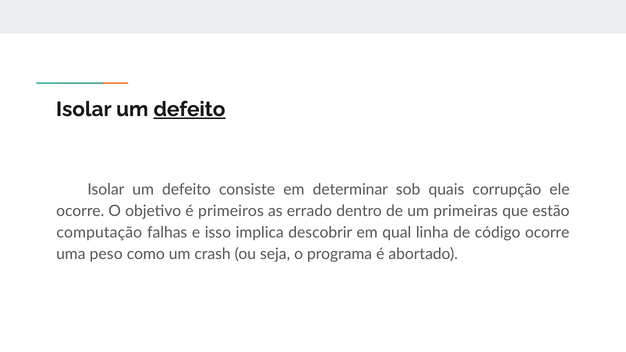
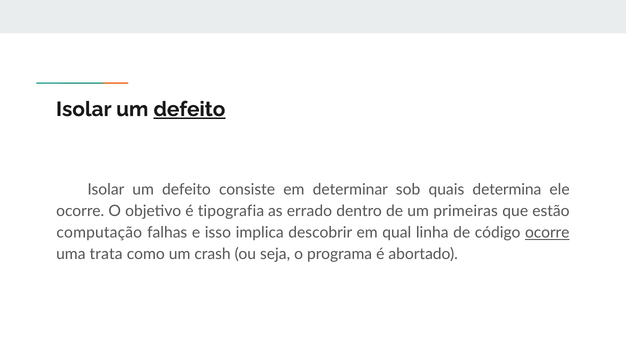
corrupção: corrupção -> determina
primeiros: primeiros -> tipografia
ocorre at (547, 233) underline: none -> present
peso: peso -> trata
